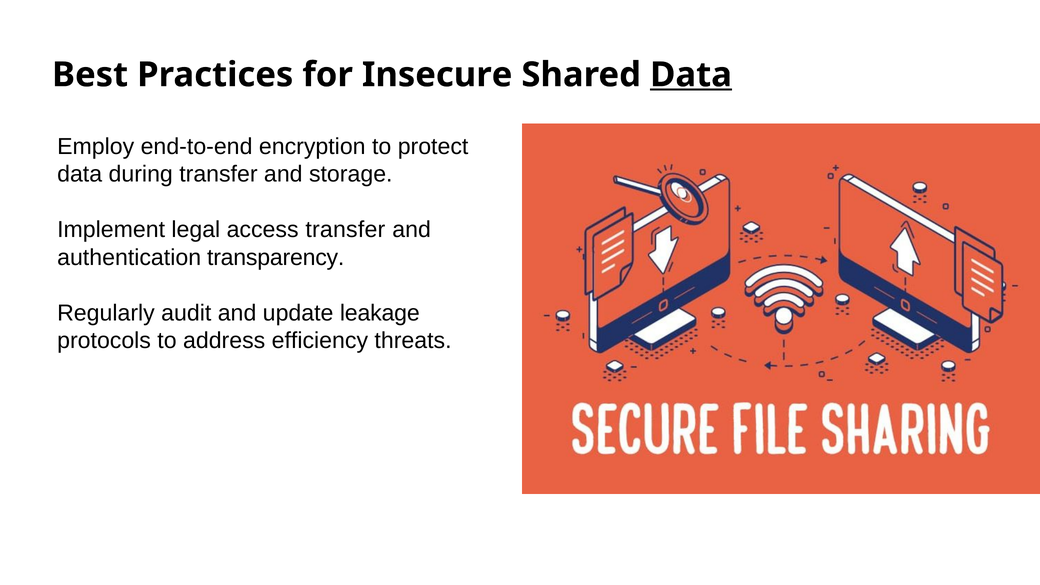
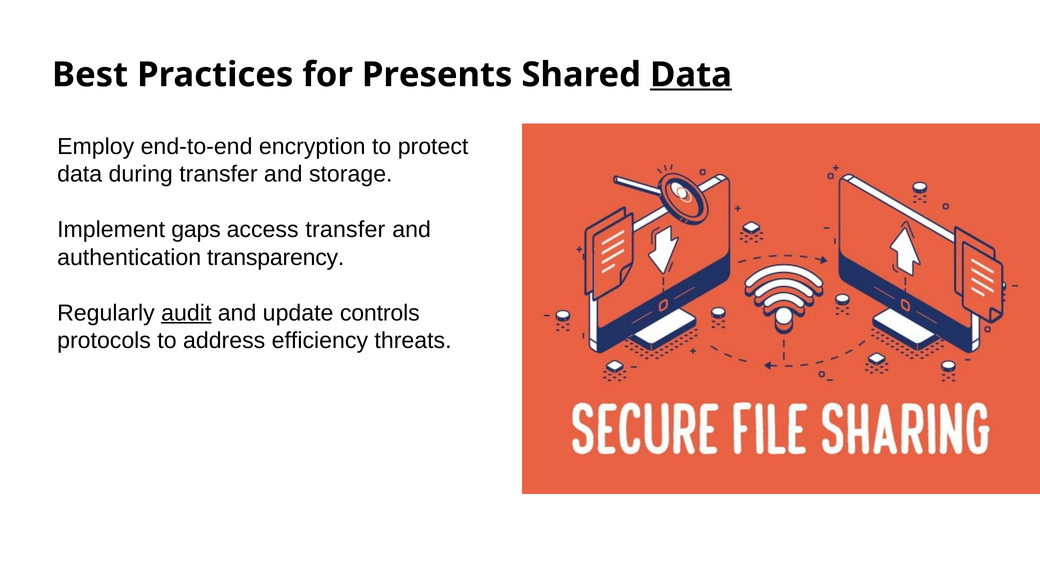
Insecure: Insecure -> Presents
legal: legal -> gaps
audit underline: none -> present
leakage: leakage -> controls
